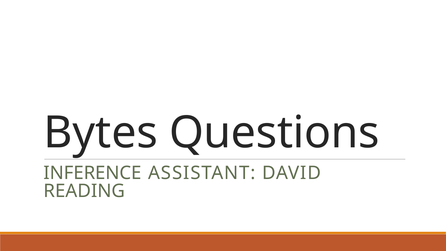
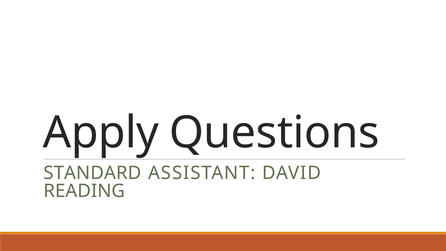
Bytes: Bytes -> Apply
INFERENCE: INFERENCE -> STANDARD
